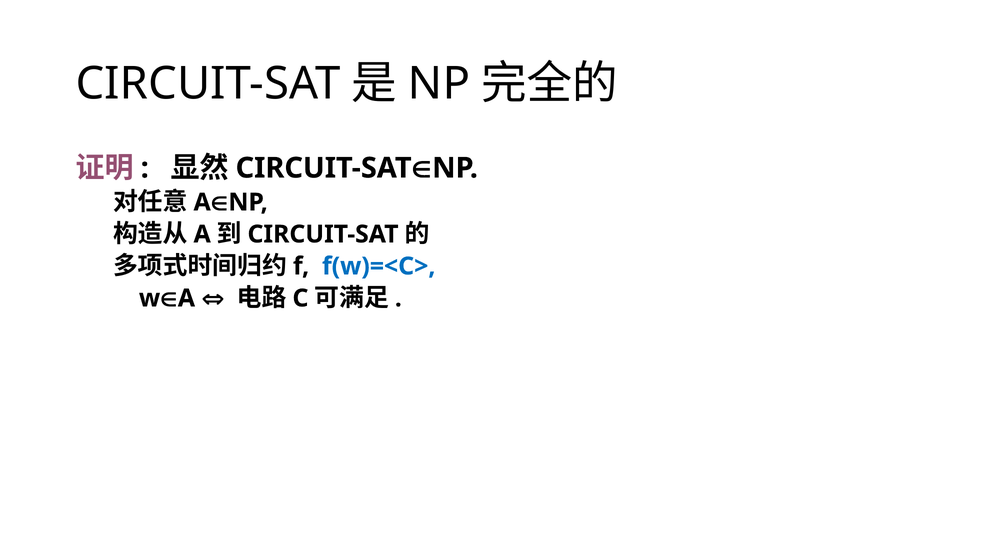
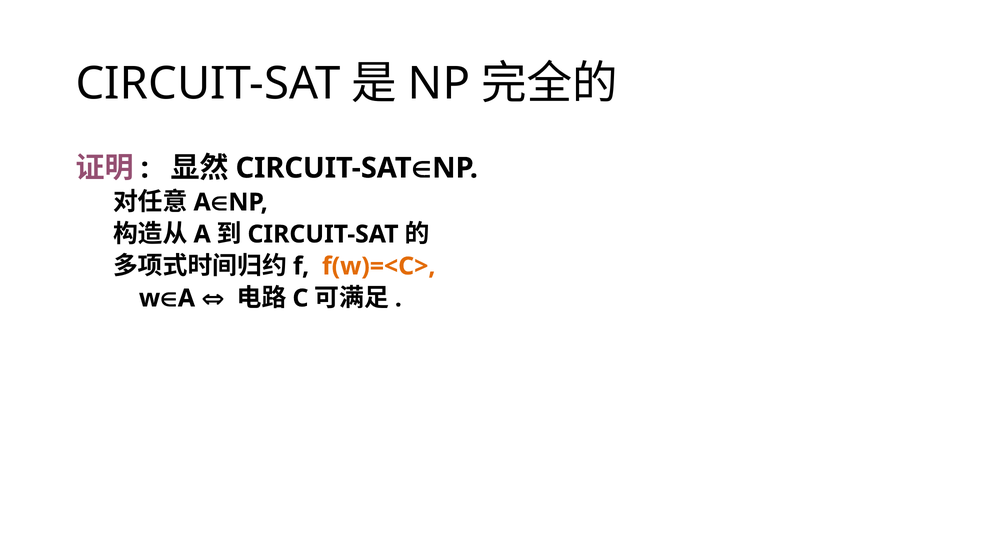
f(w)=<C> colour: blue -> orange
